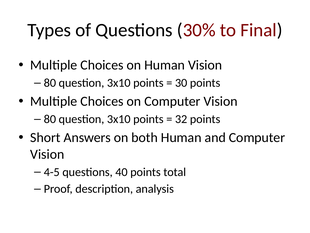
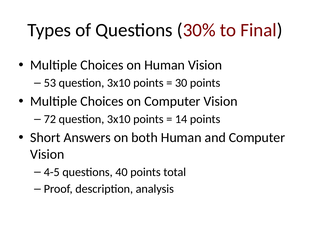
80 at (50, 83): 80 -> 53
80 at (50, 119): 80 -> 72
32: 32 -> 14
